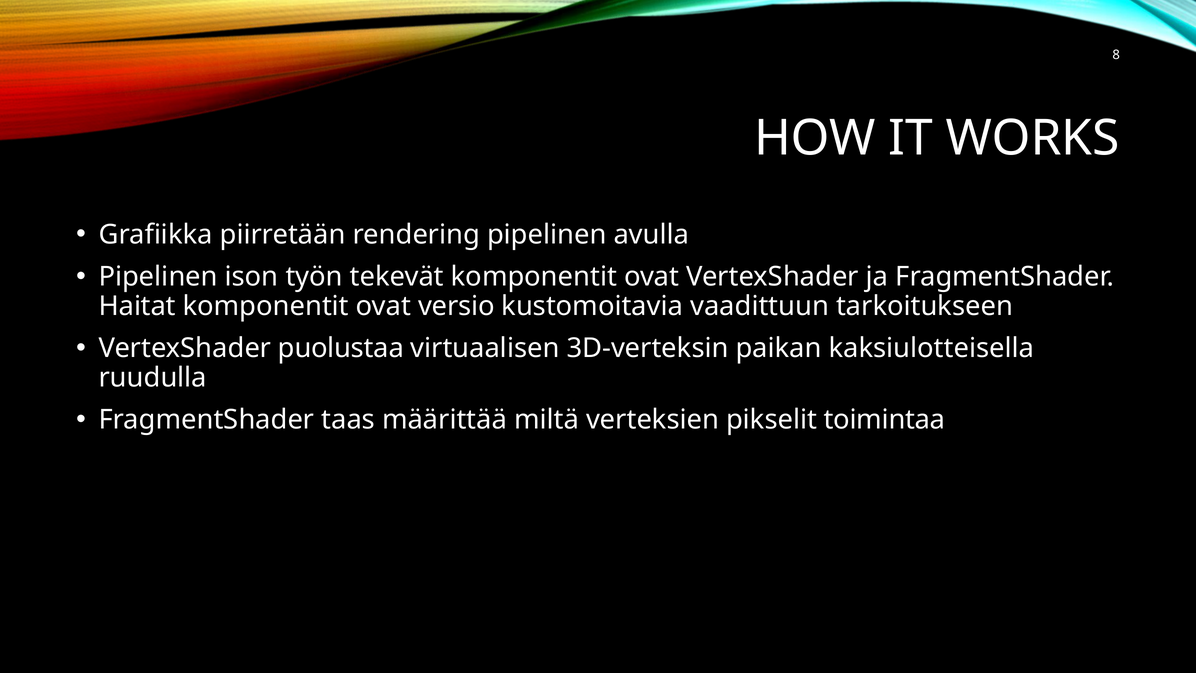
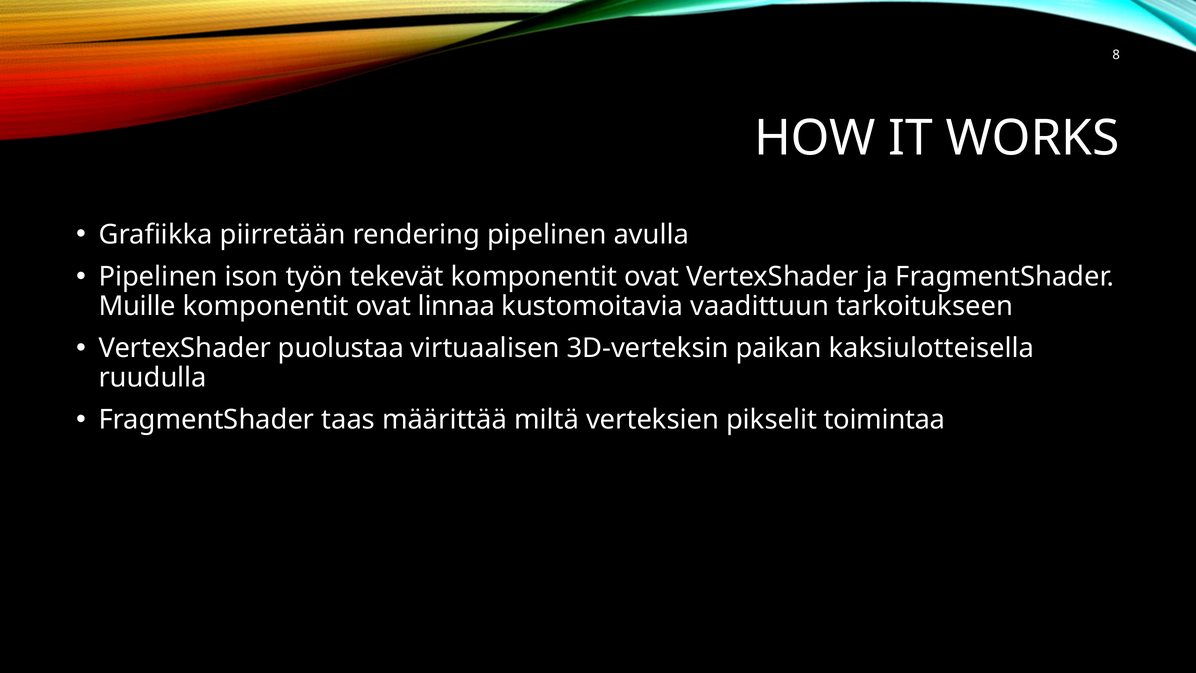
Haitat: Haitat -> Muille
versio: versio -> linnaa
